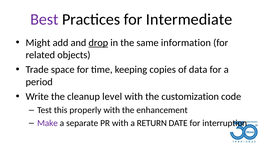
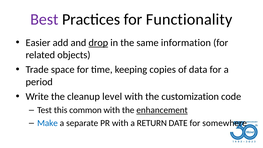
Intermediate: Intermediate -> Functionality
Might: Might -> Easier
properly: properly -> common
enhancement underline: none -> present
Make colour: purple -> blue
interruption: interruption -> somewhere
